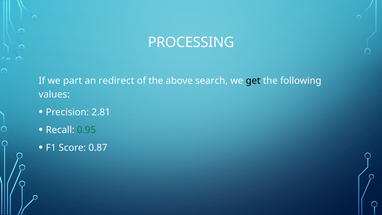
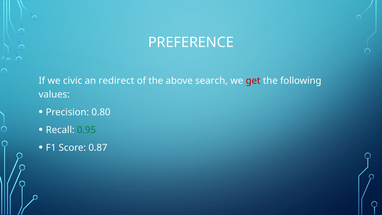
PROCESSING: PROCESSING -> PREFERENCE
part: part -> civic
get colour: black -> red
2.81: 2.81 -> 0.80
